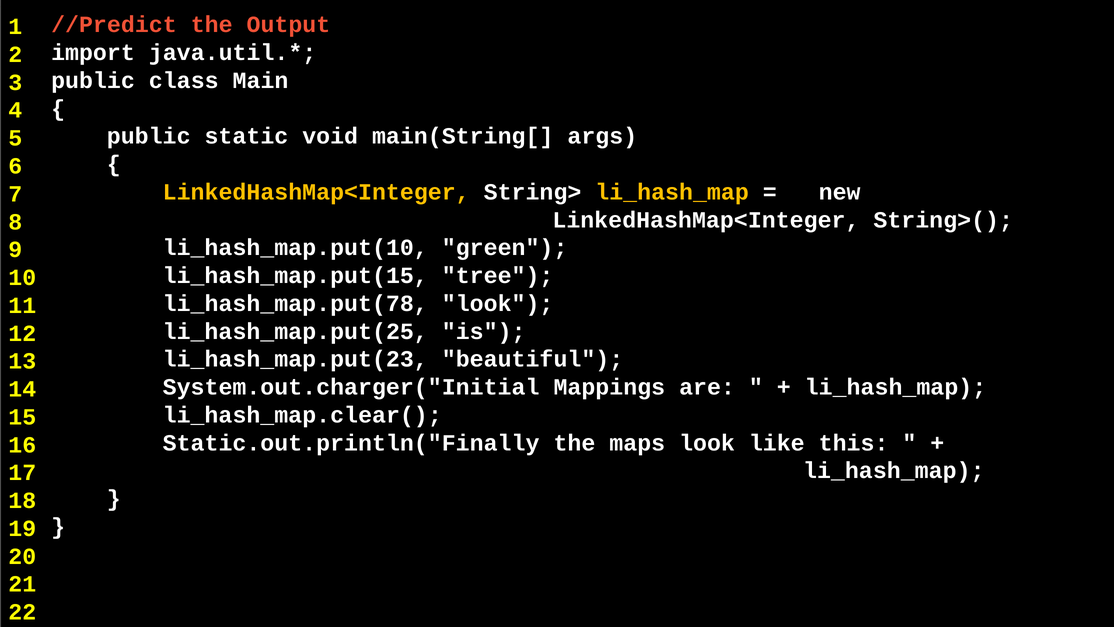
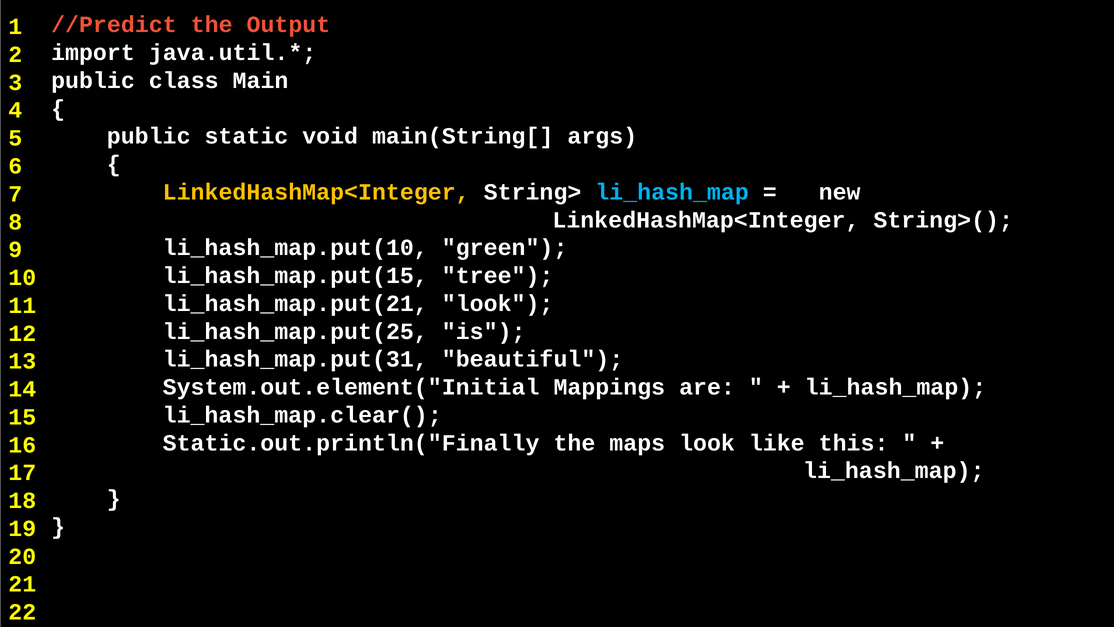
li_hash_map at (672, 192) colour: yellow -> light blue
li_hash_map.put(78: li_hash_map.put(78 -> li_hash_map.put(21
li_hash_map.put(23: li_hash_map.put(23 -> li_hash_map.put(31
System.out.charger("Initial: System.out.charger("Initial -> System.out.element("Initial
